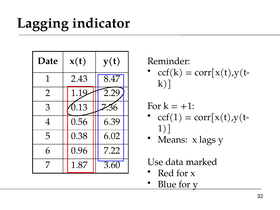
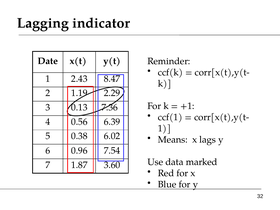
7.22: 7.22 -> 7.54
